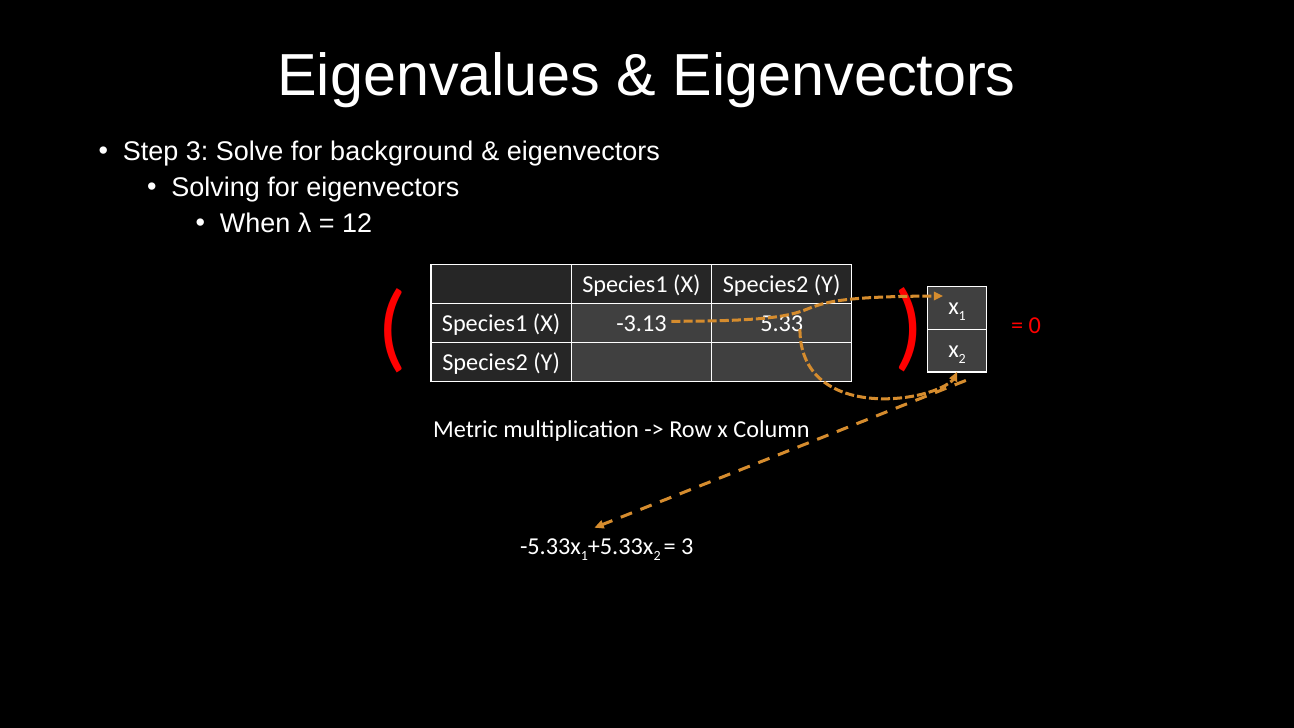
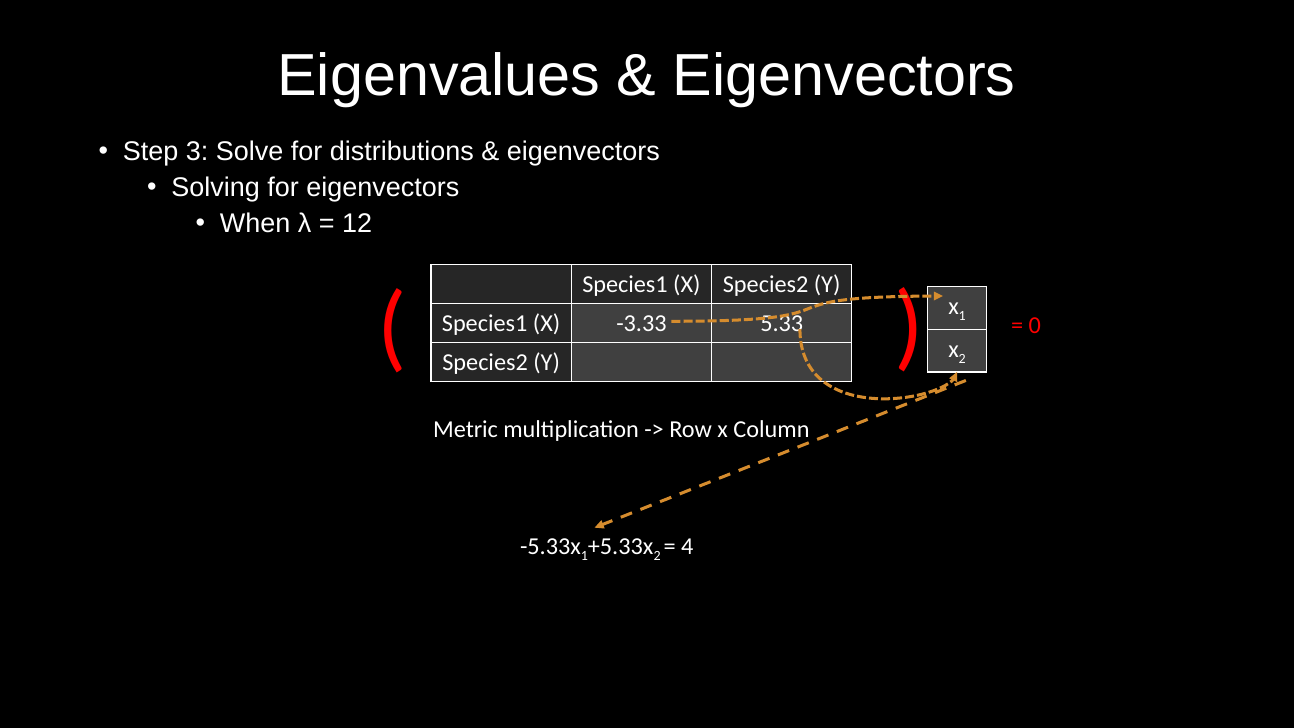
background: background -> distributions
-3.13: -3.13 -> -3.33
3 at (687, 546): 3 -> 4
